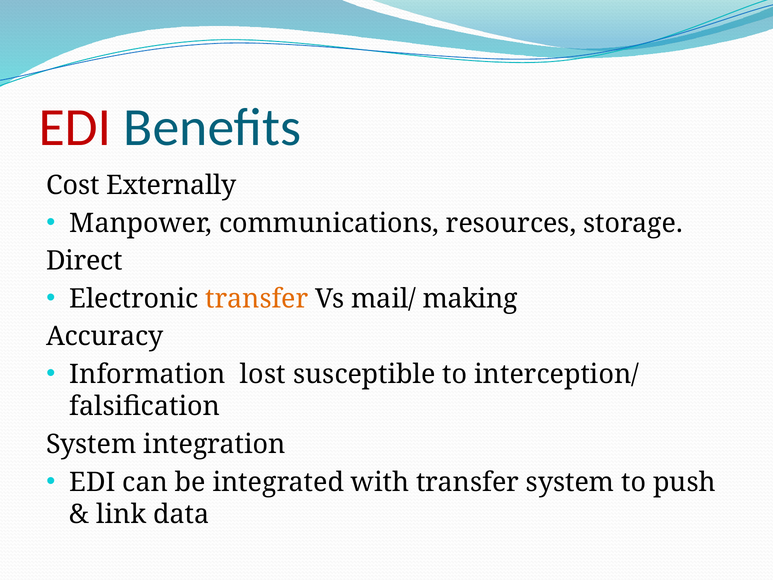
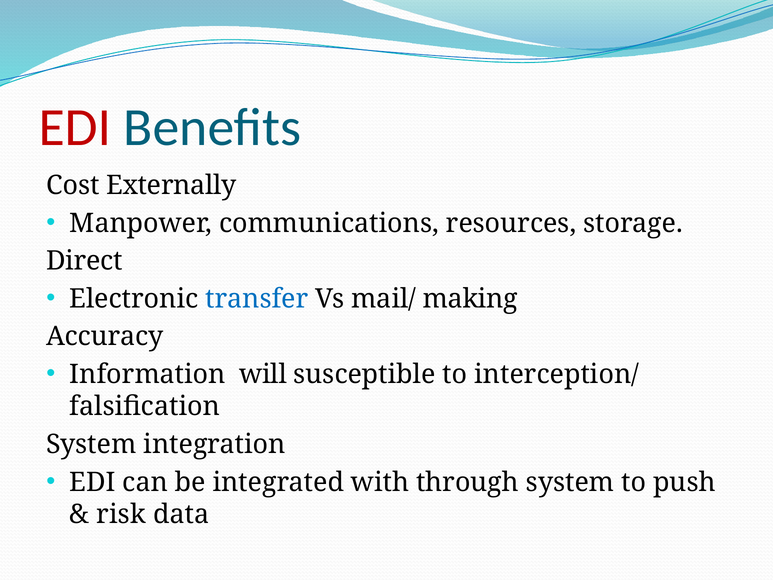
transfer at (257, 299) colour: orange -> blue
lost: lost -> will
with transfer: transfer -> through
link: link -> risk
